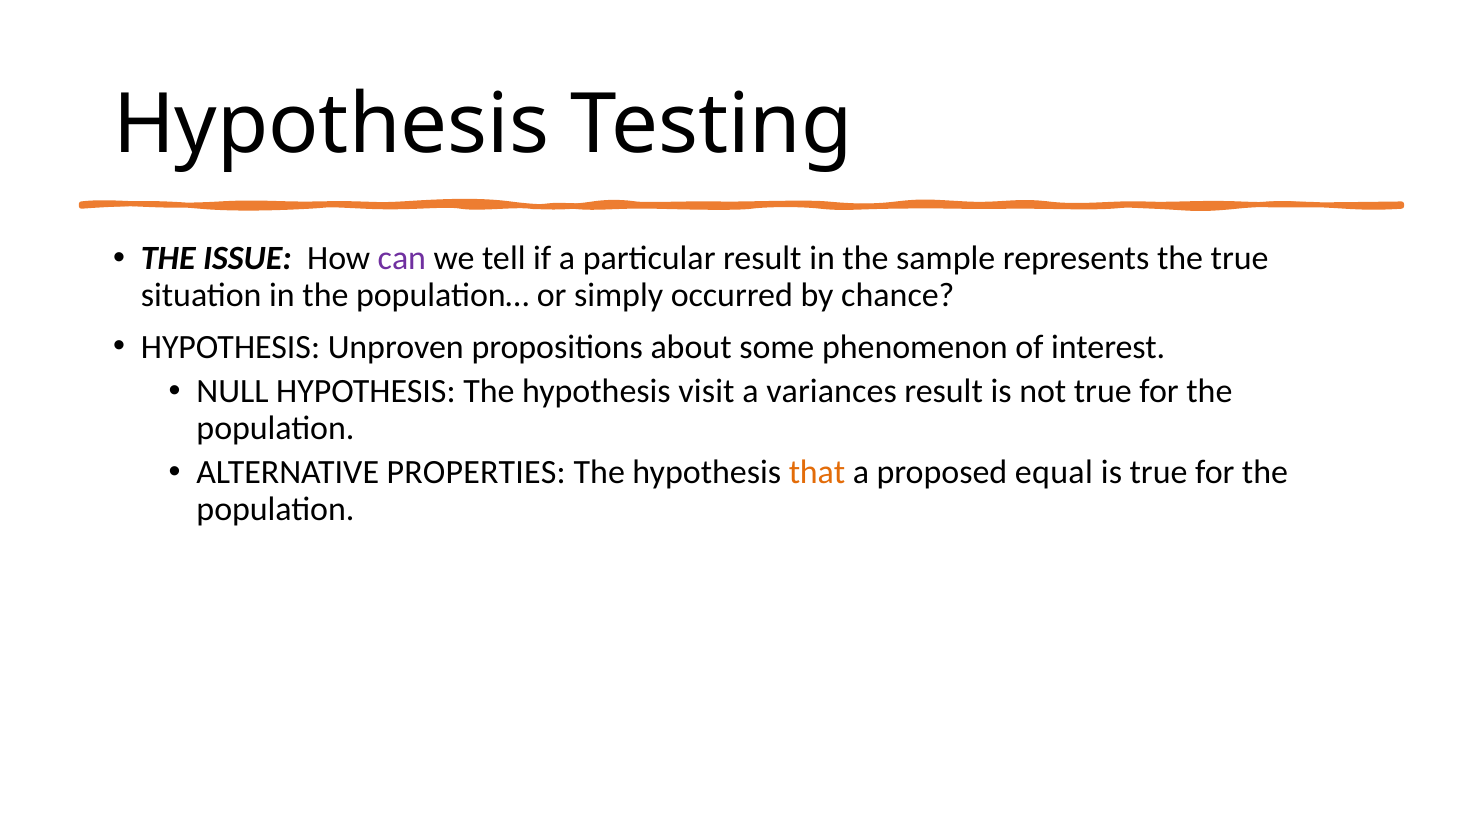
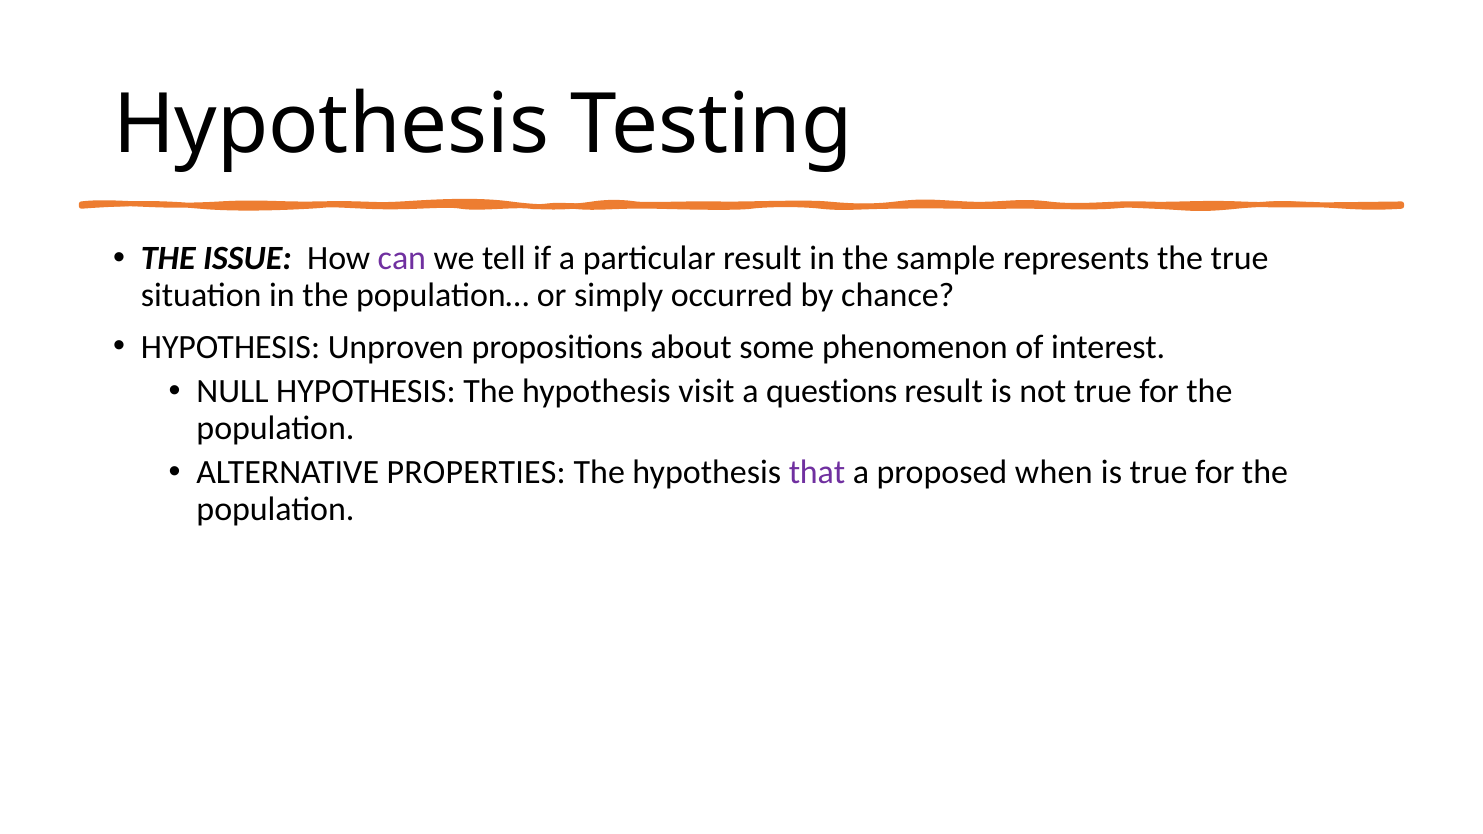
variances: variances -> questions
that colour: orange -> purple
equal: equal -> when
